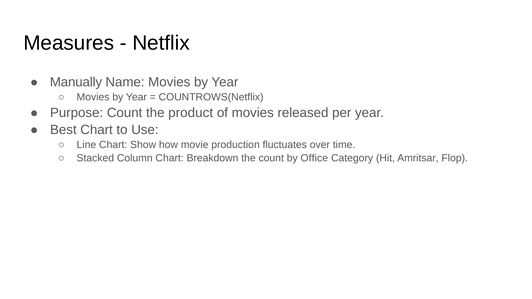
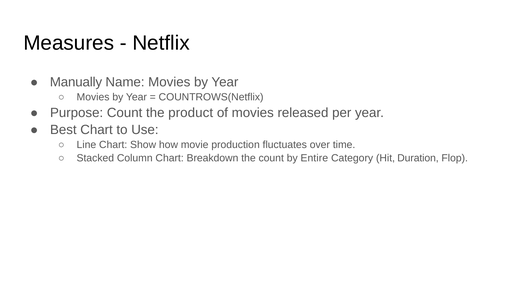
Office: Office -> Entire
Amritsar: Amritsar -> Duration
